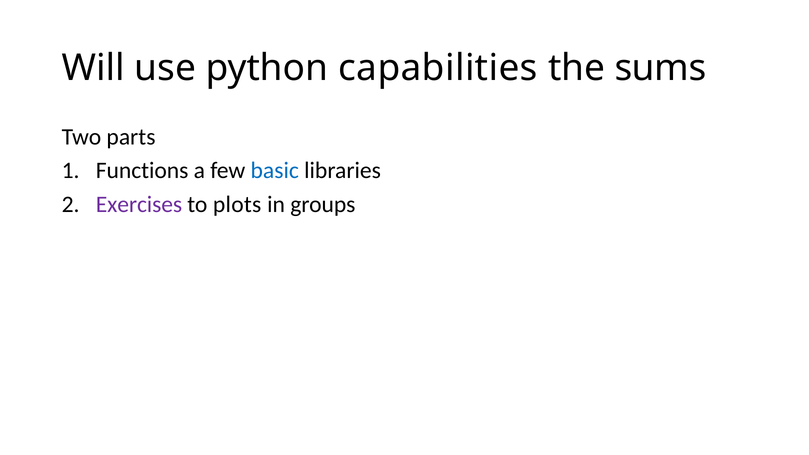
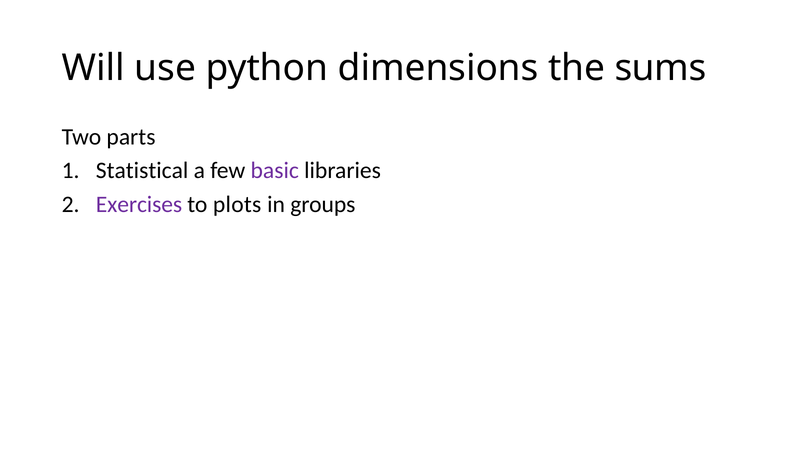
capabilities: capabilities -> dimensions
Functions: Functions -> Statistical
basic colour: blue -> purple
